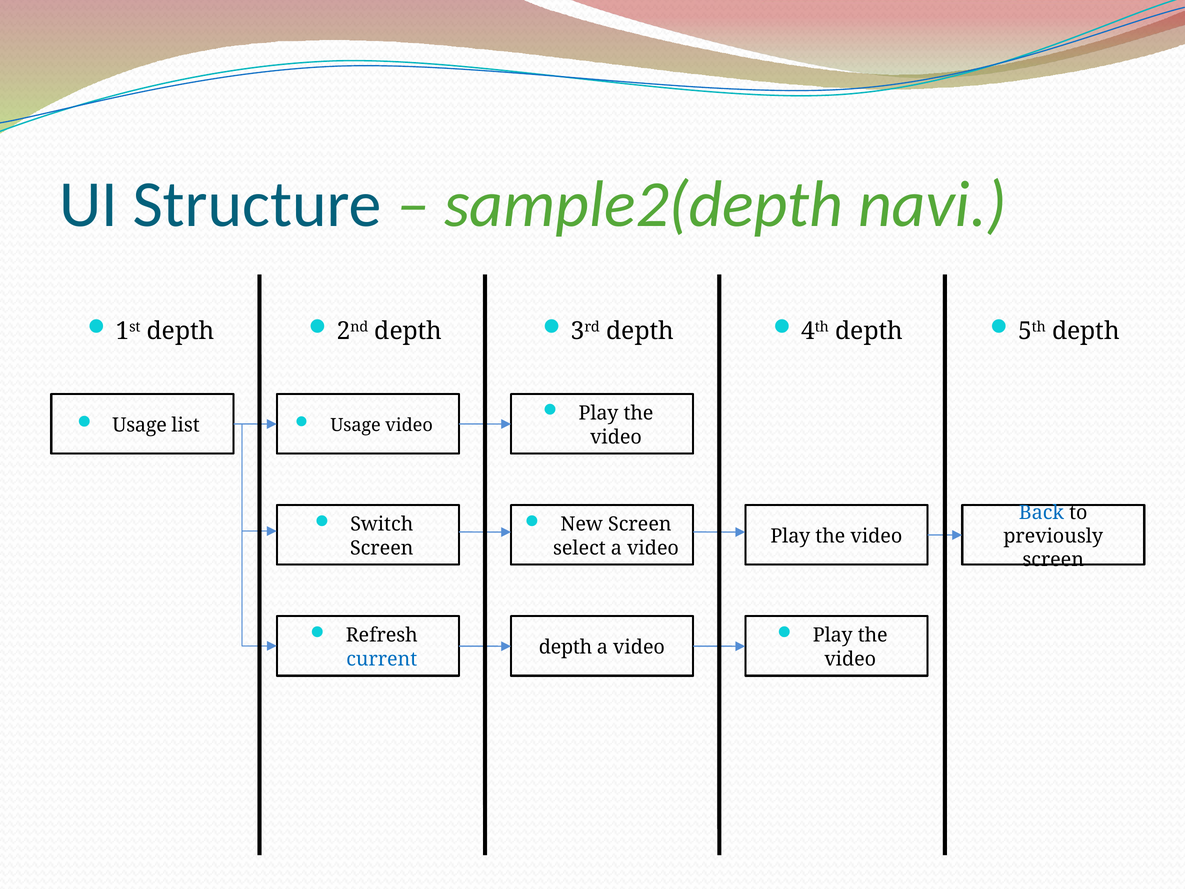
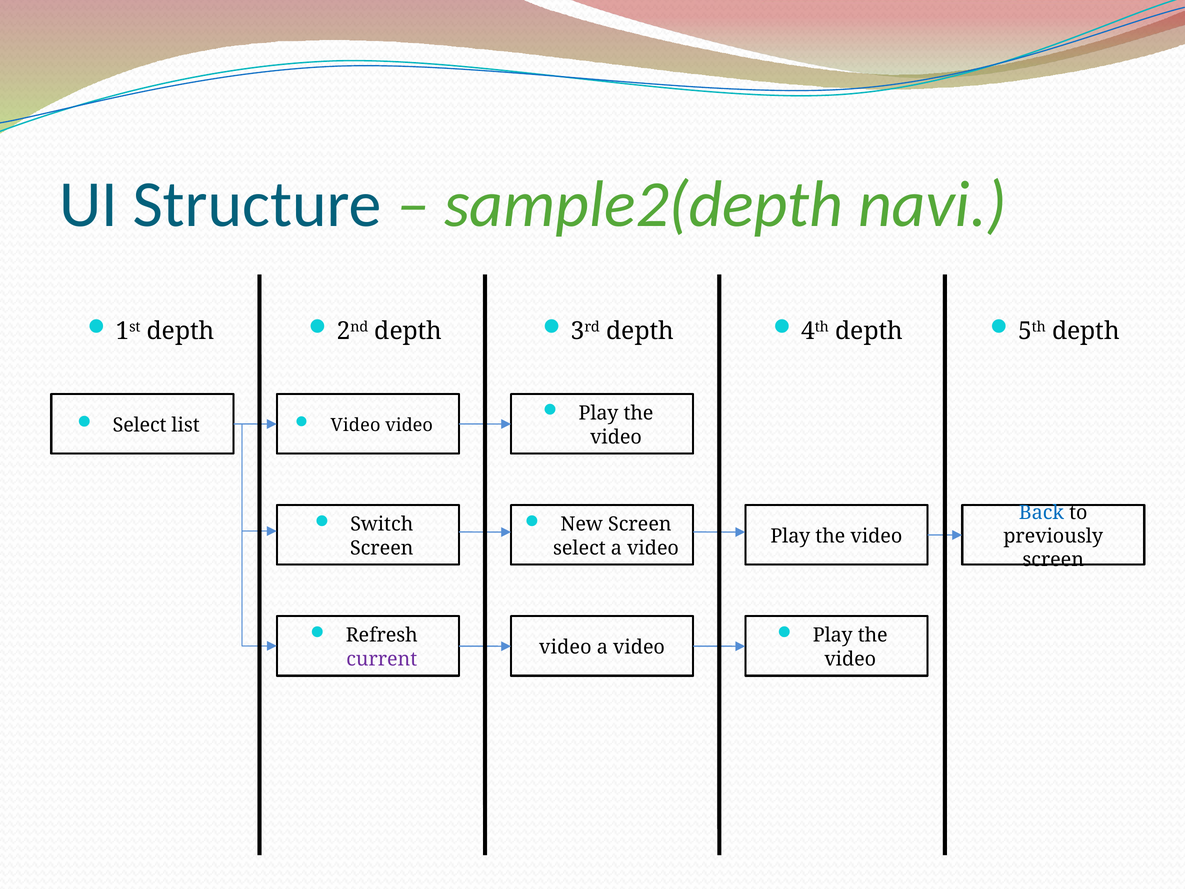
Usage at (140, 425): Usage -> Select
Usage at (356, 425): Usage -> Video
depth at (566, 647): depth -> video
current colour: blue -> purple
